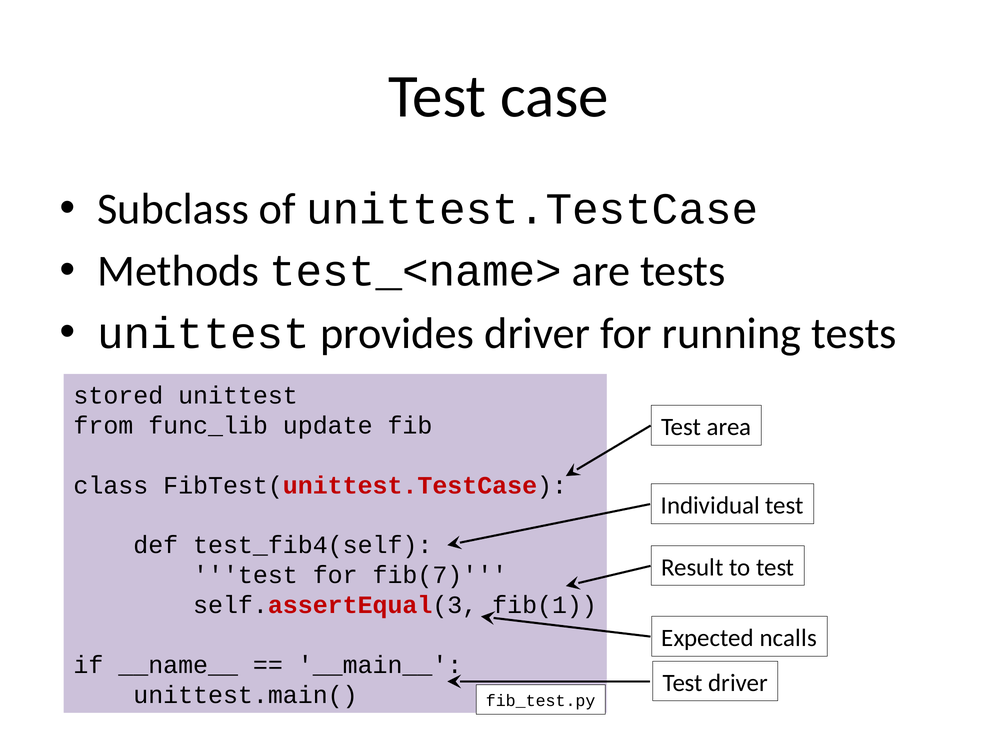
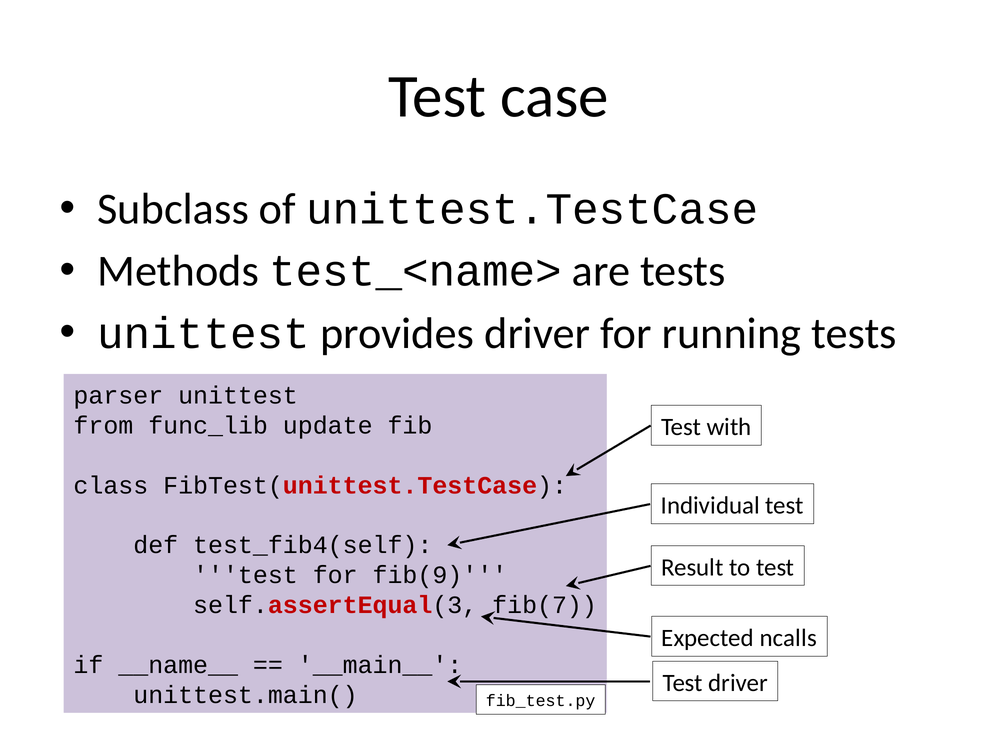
stored: stored -> parser
area: area -> with
fib(7: fib(7 -> fib(9
fib(1: fib(1 -> fib(7
